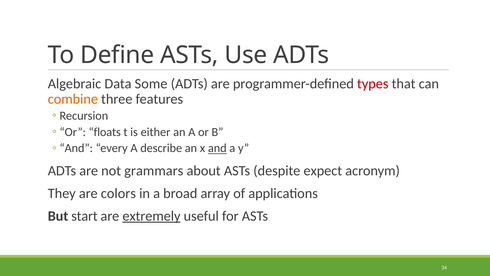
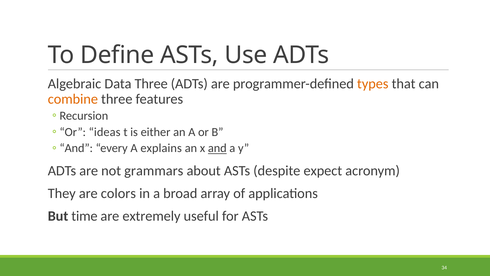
Data Some: Some -> Three
types colour: red -> orange
floats: floats -> ideas
describe: describe -> explains
start: start -> time
extremely underline: present -> none
